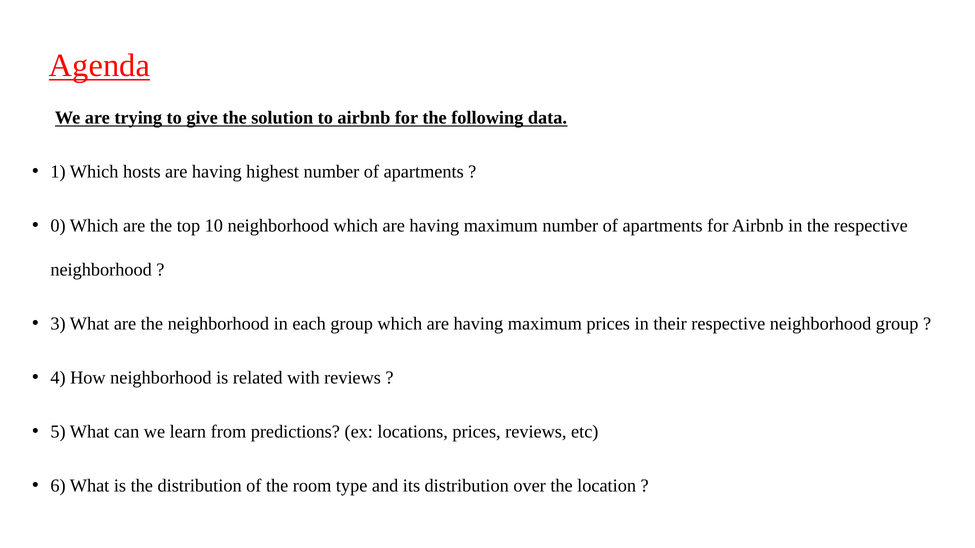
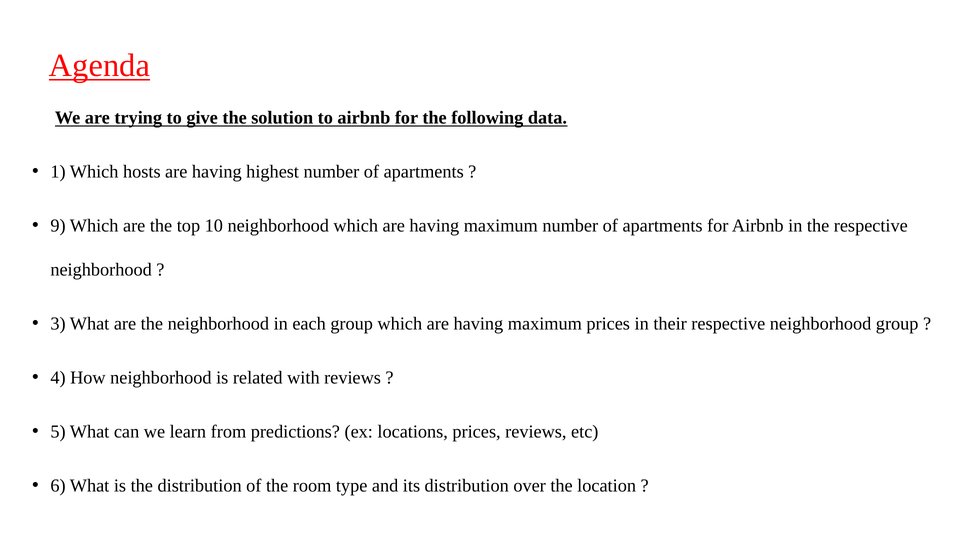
0: 0 -> 9
